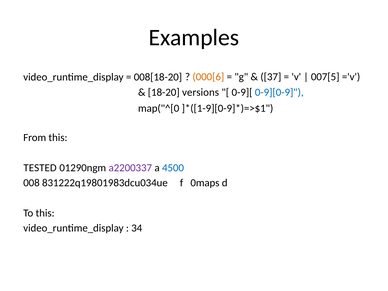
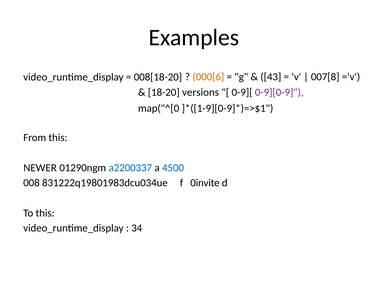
37: 37 -> 43
007[5: 007[5 -> 007[8
0-9][0-9 colour: blue -> purple
TESTED: TESTED -> NEWER
a2200337 colour: purple -> blue
0maps: 0maps -> 0invite
